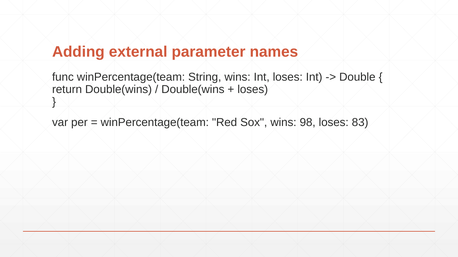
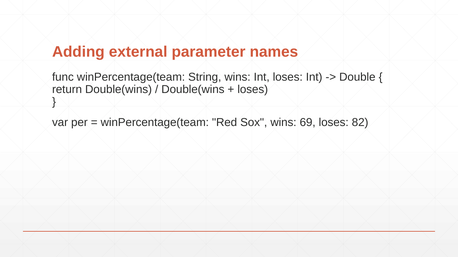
98: 98 -> 69
83: 83 -> 82
